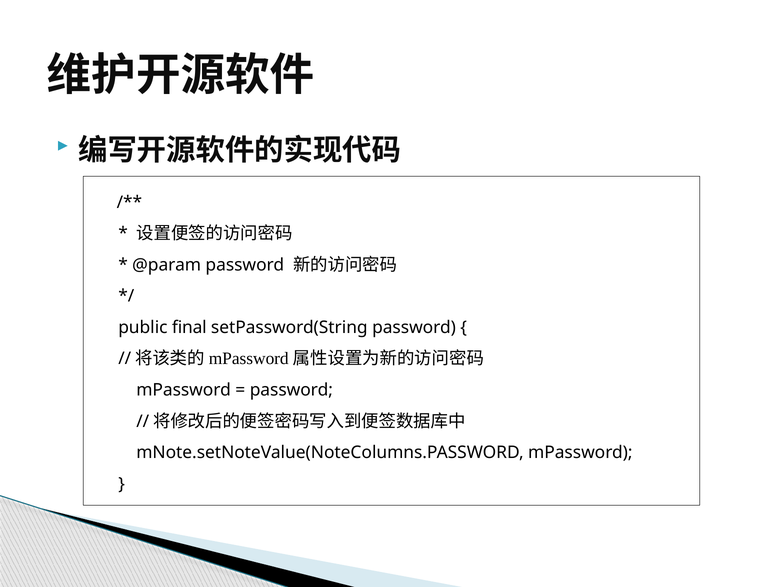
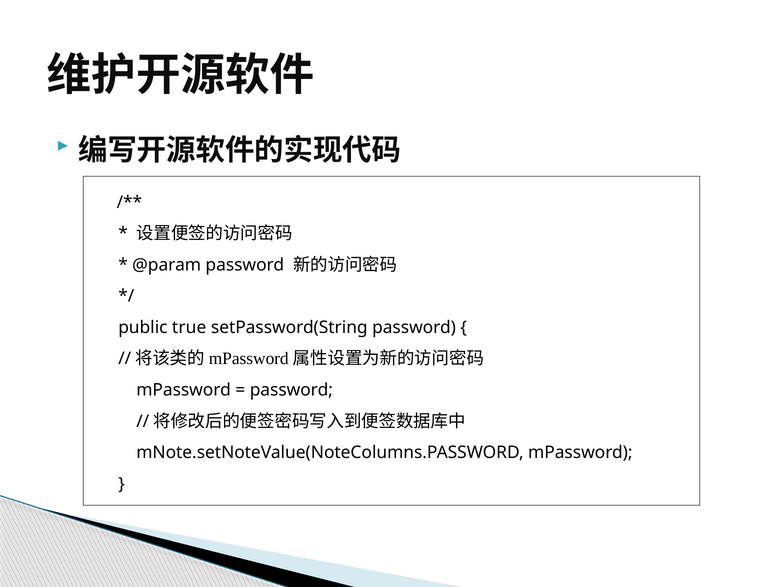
final: final -> true
